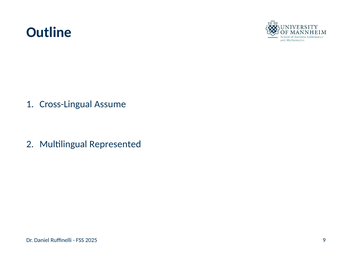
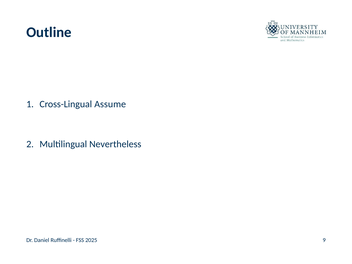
Represented: Represented -> Nevertheless
